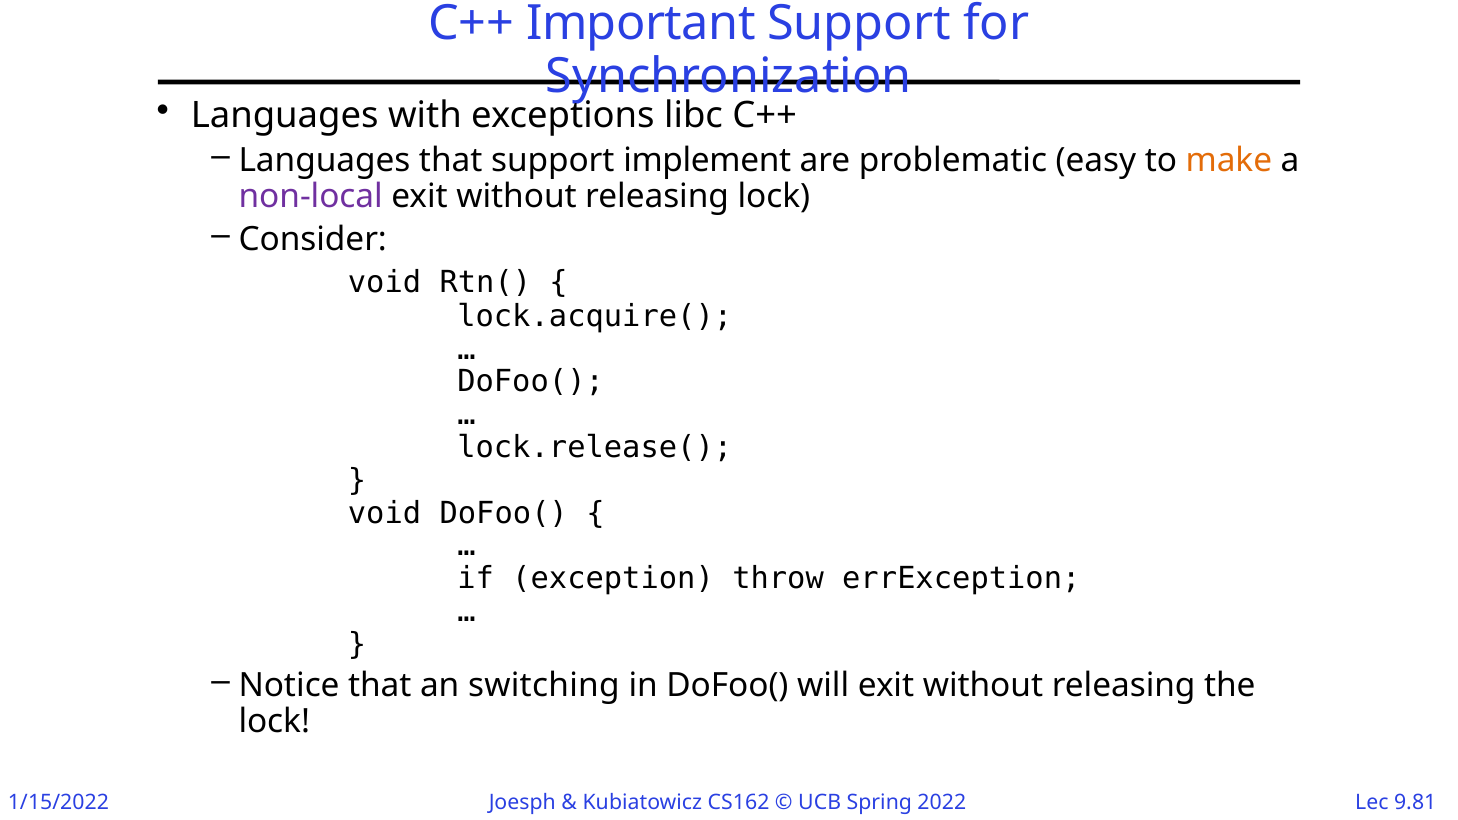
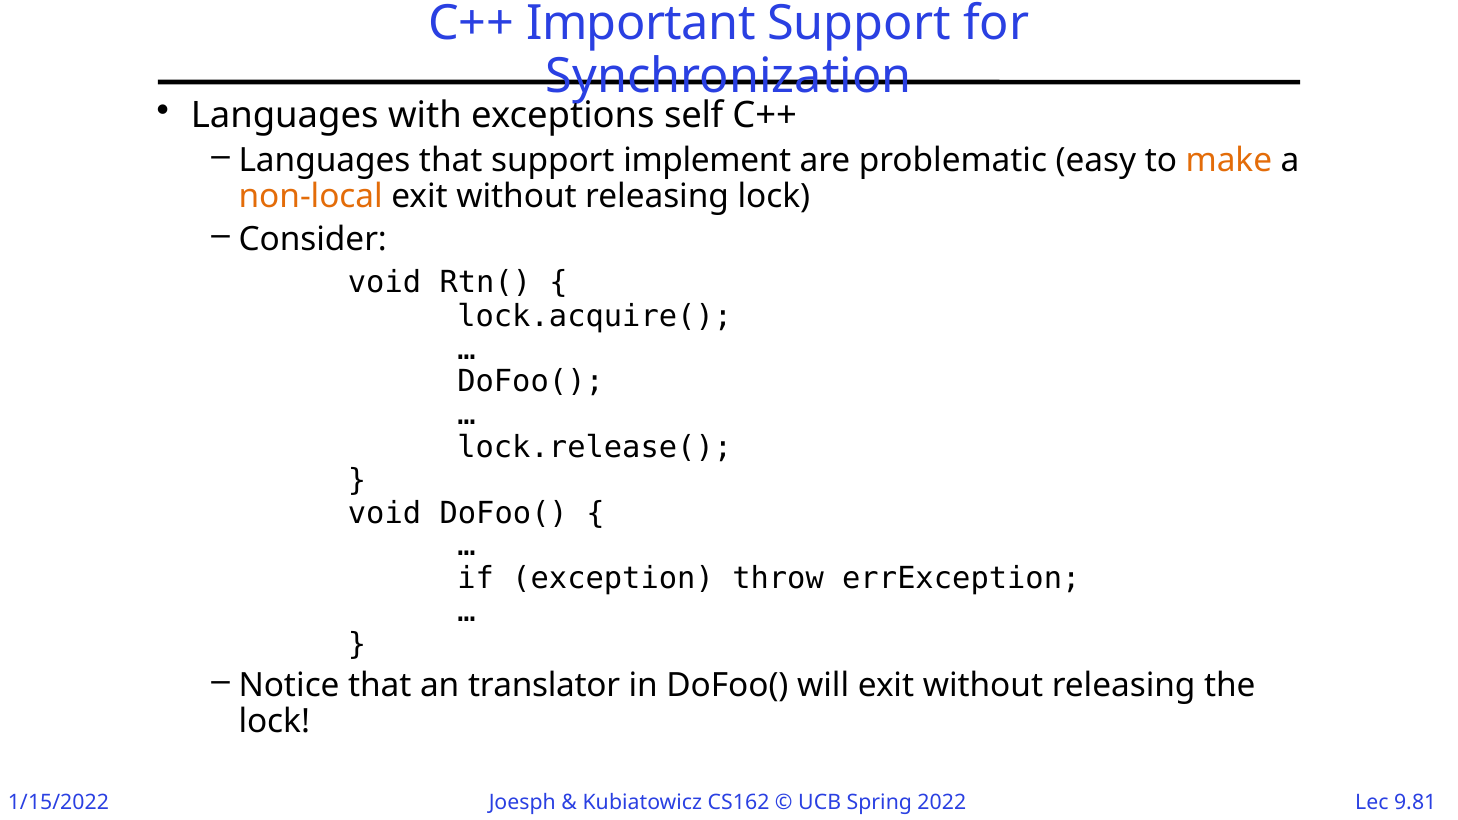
libc: libc -> self
non-local colour: purple -> orange
switching: switching -> translator
